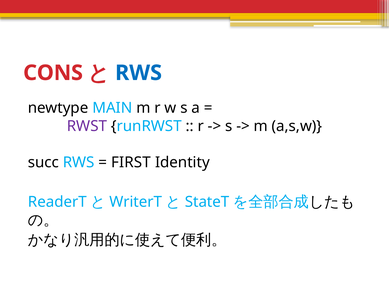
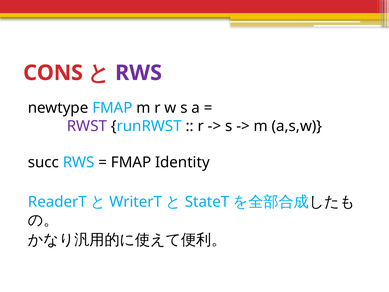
RWS at (139, 73) colour: blue -> purple
newtype MAIN: MAIN -> FMAP
FIRST at (131, 162): FIRST -> FMAP
